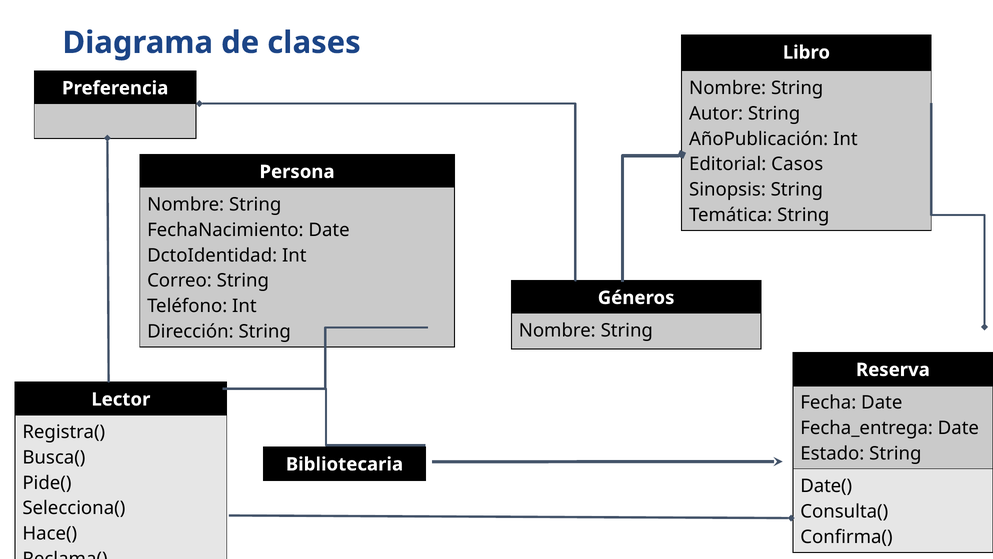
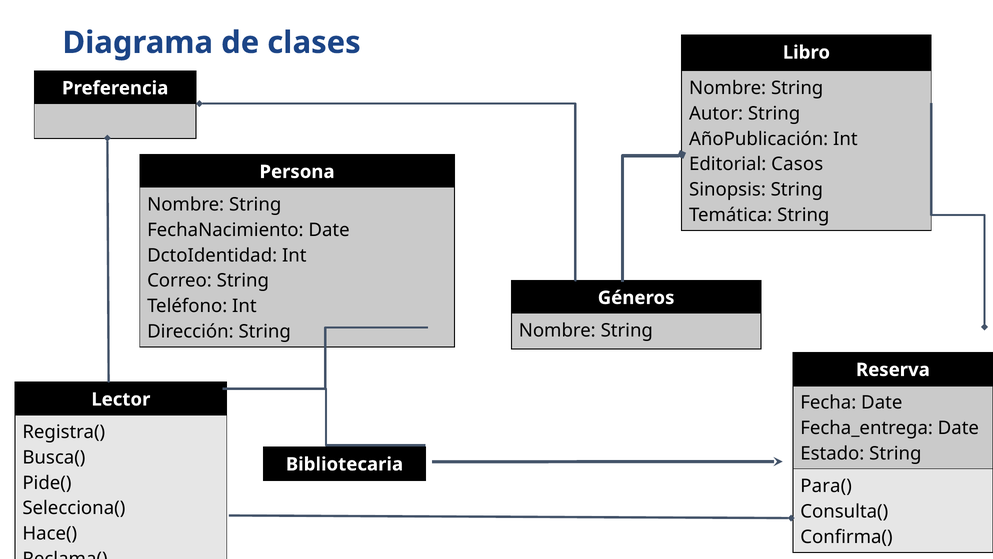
Date(: Date( -> Para(
